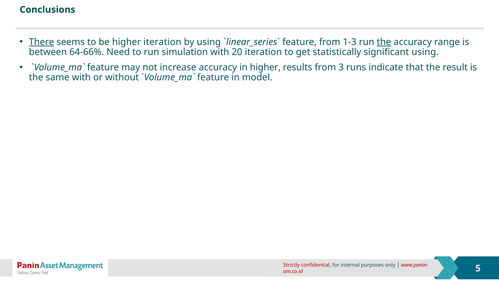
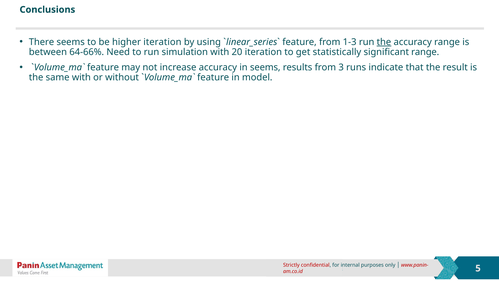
There underline: present -> none
significant using: using -> range
in higher: higher -> seems
